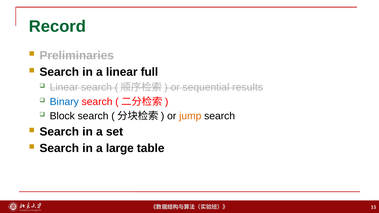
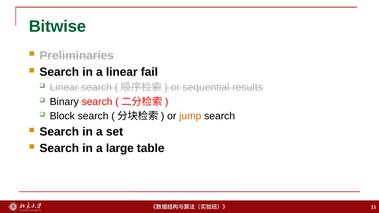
Record: Record -> Bitwise
full: full -> fail
Binary colour: blue -> black
